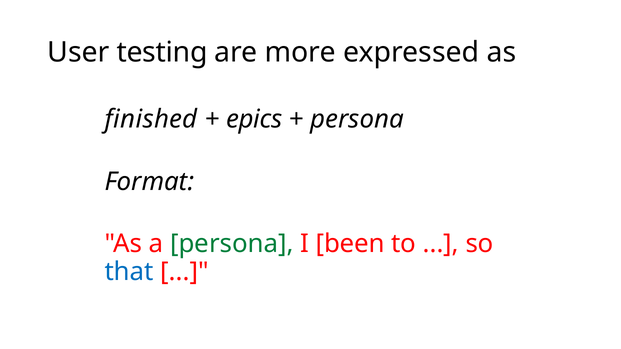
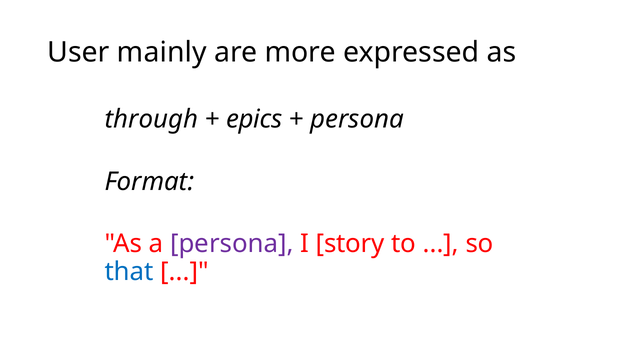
testing: testing -> mainly
finished: finished -> through
persona at (232, 244) colour: green -> purple
been: been -> story
